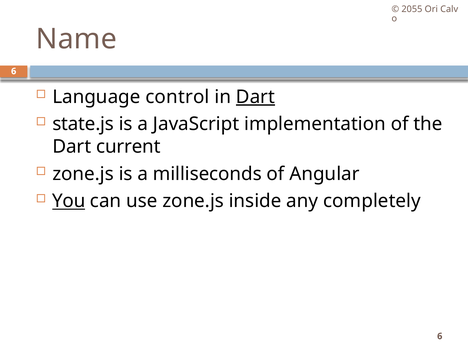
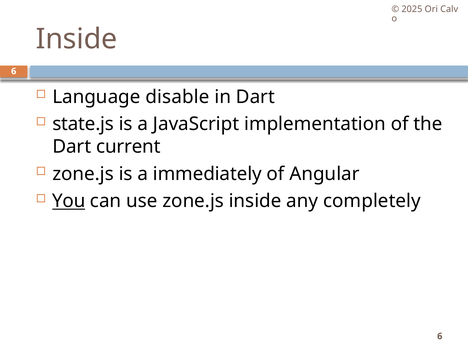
2055: 2055 -> 2025
Name at (76, 39): Name -> Inside
control: control -> disable
Dart at (255, 97) underline: present -> none
milliseconds: milliseconds -> immediately
